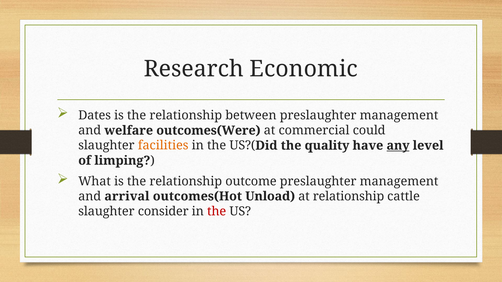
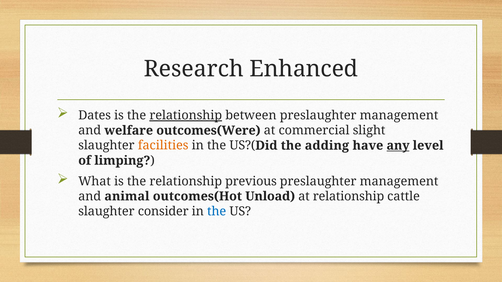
Economic: Economic -> Enhanced
relationship at (186, 116) underline: none -> present
could: could -> slight
quality: quality -> adding
outcome: outcome -> previous
arrival: arrival -> animal
the at (217, 212) colour: red -> blue
